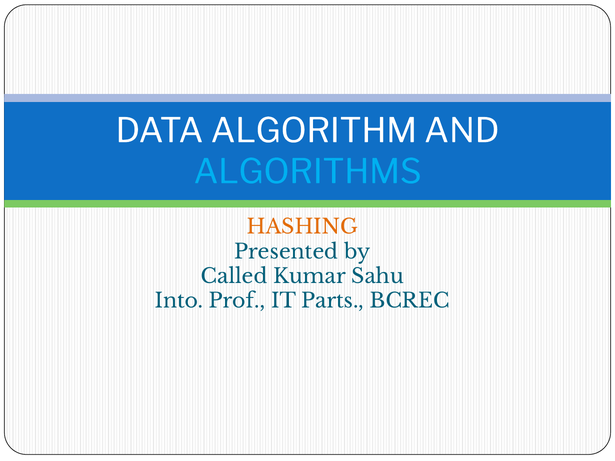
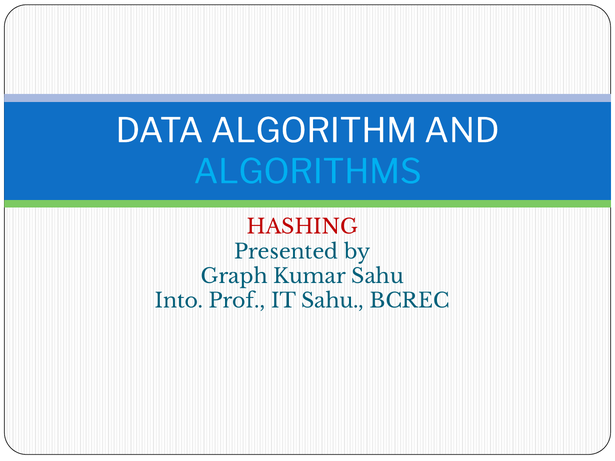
HASHING colour: orange -> red
Called: Called -> Graph
IT Parts: Parts -> Sahu
